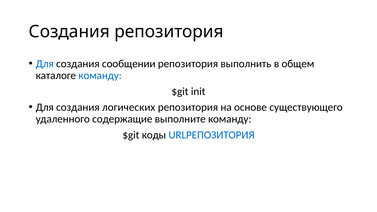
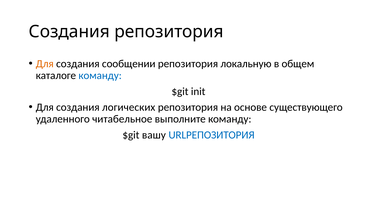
Для at (45, 64) colour: blue -> orange
выполнить: выполнить -> локальную
содержащие: содержащие -> читабельное
коды: коды -> вашу
